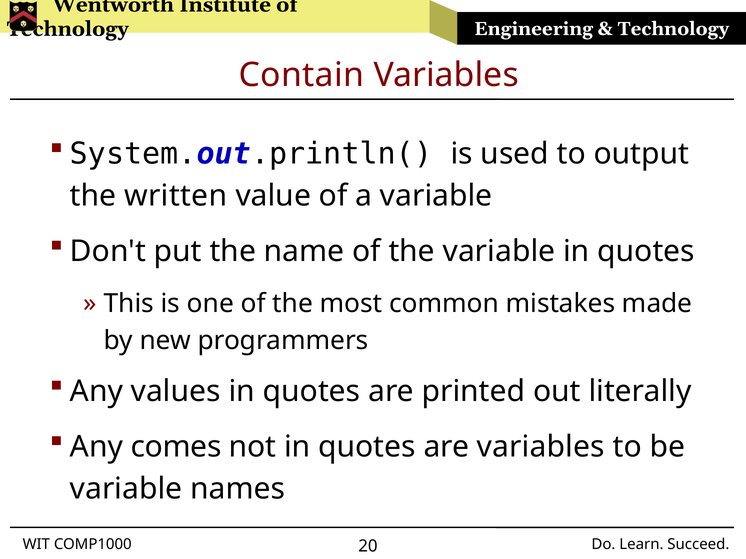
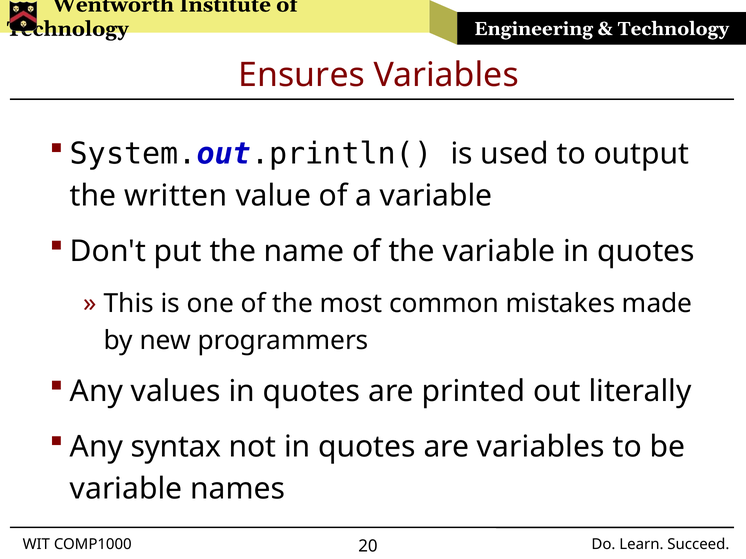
Contain: Contain -> Ensures
comes: comes -> syntax
